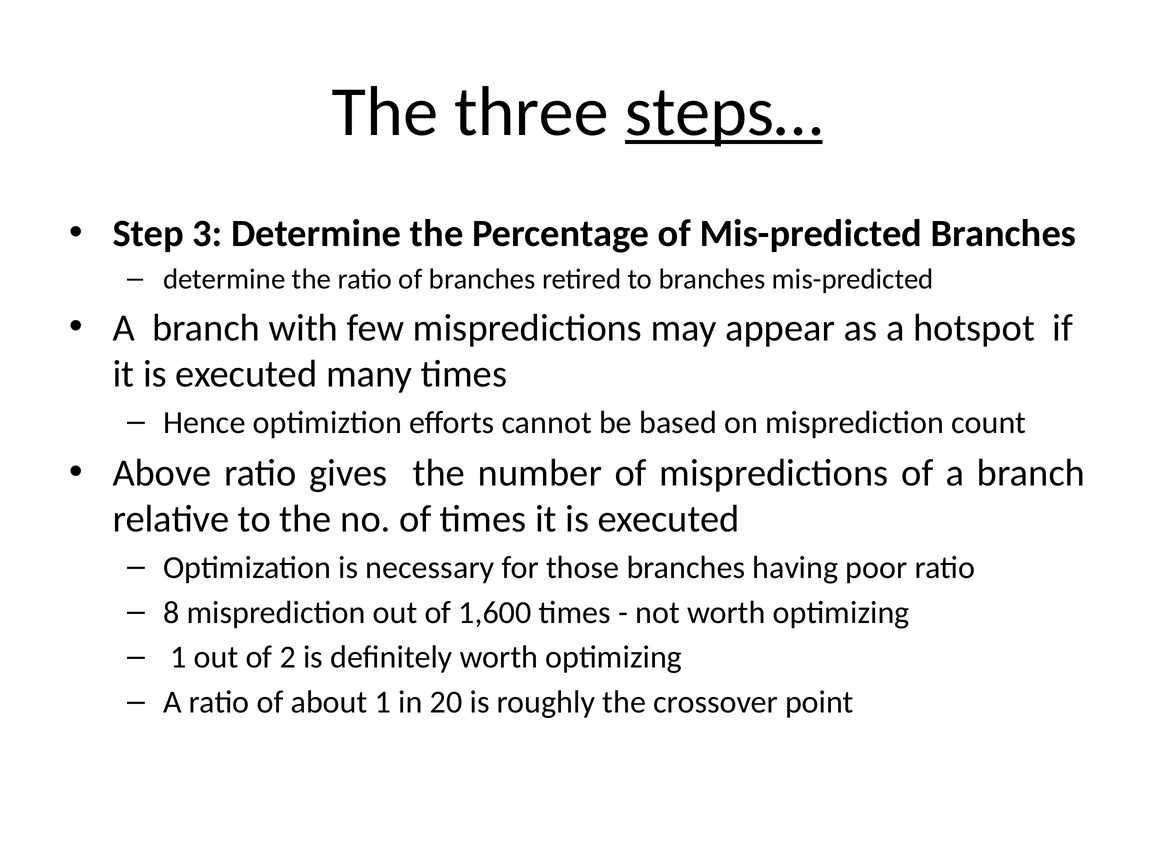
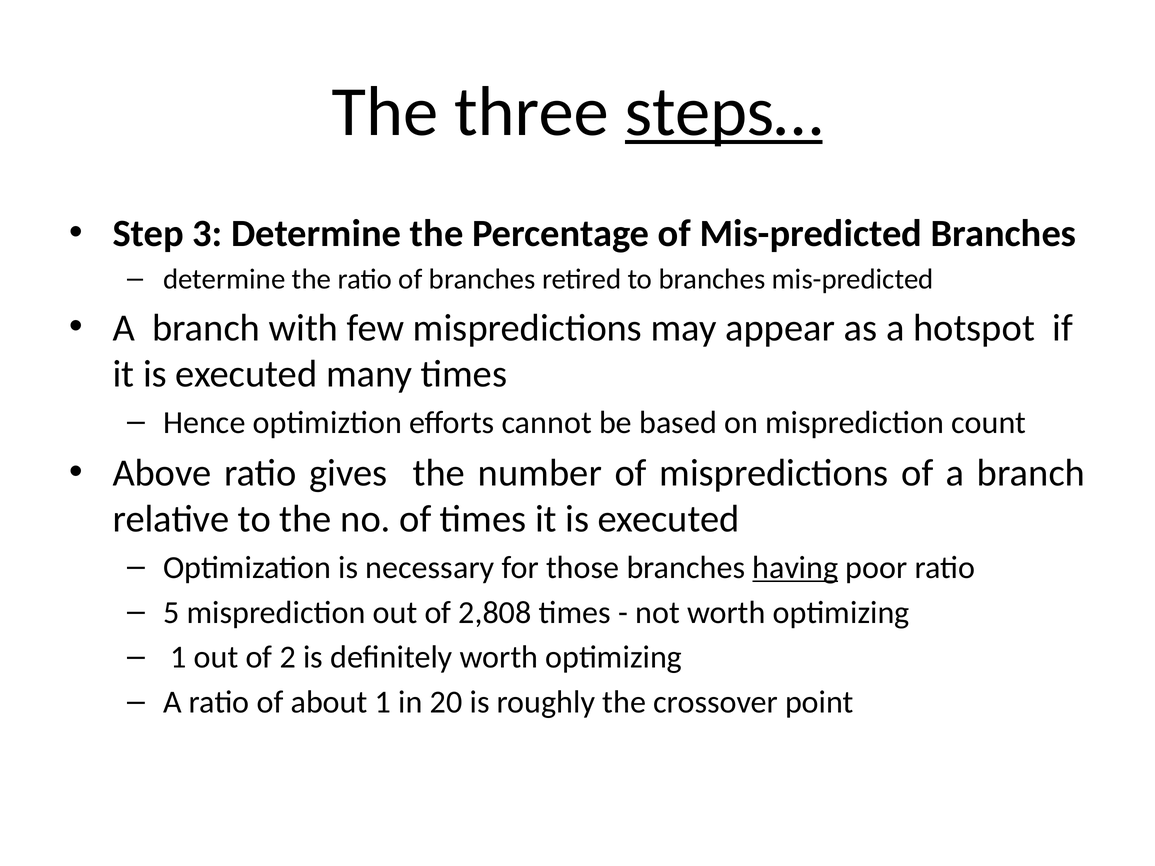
having underline: none -> present
8: 8 -> 5
1,600: 1,600 -> 2,808
